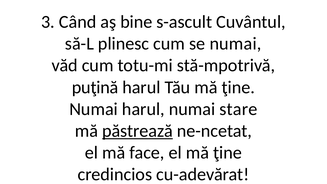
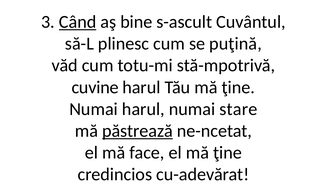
Când underline: none -> present
se numai: numai -> puţină
puţină: puţină -> cuvine
